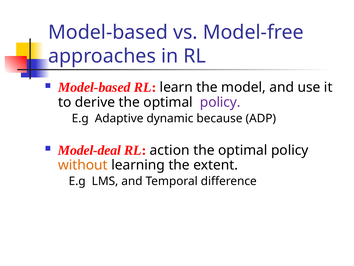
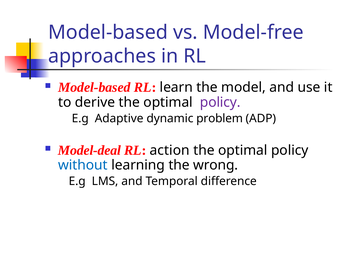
because: because -> problem
without colour: orange -> blue
extent: extent -> wrong
